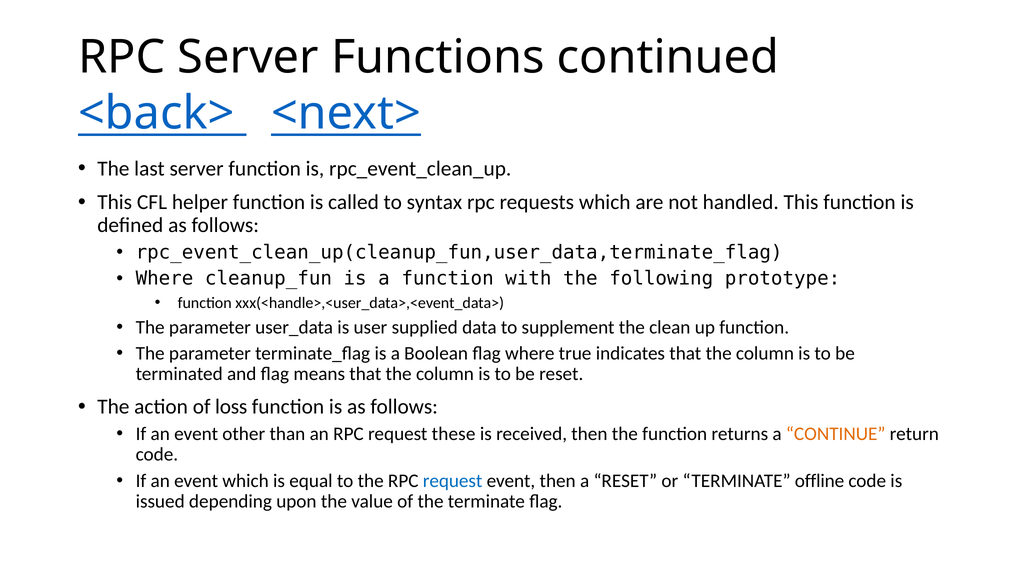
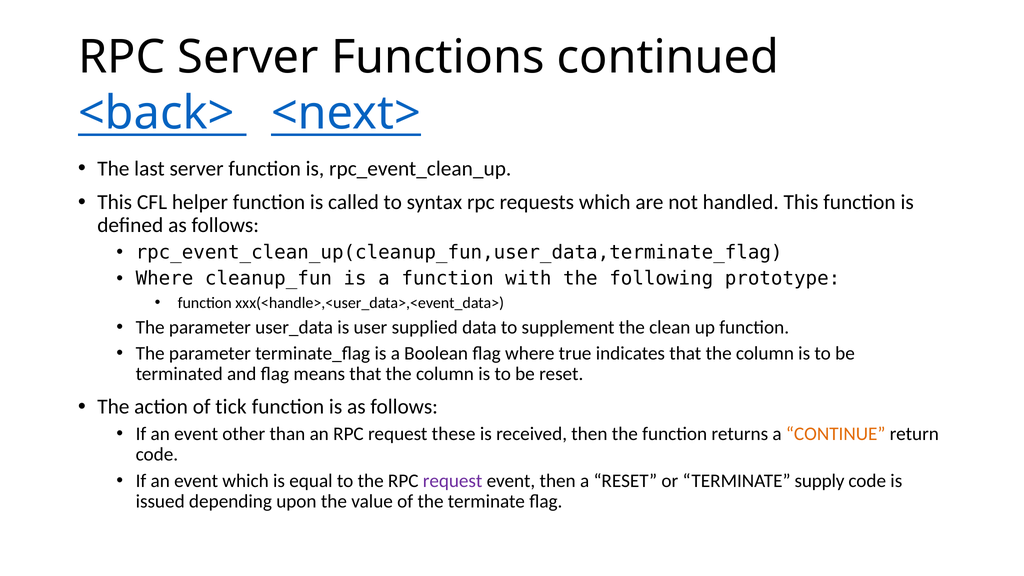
loss: loss -> tick
request at (453, 481) colour: blue -> purple
offline: offline -> supply
